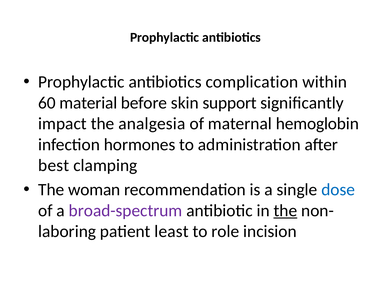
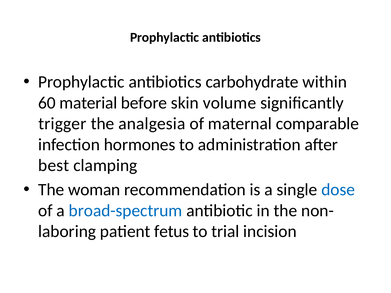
complication: complication -> carbohydrate
support: support -> volume
impact: impact -> trigger
hemoglobin: hemoglobin -> comparable
broad-spectrum colour: purple -> blue
the at (285, 211) underline: present -> none
least: least -> fetus
role: role -> trial
